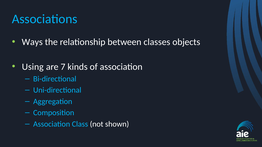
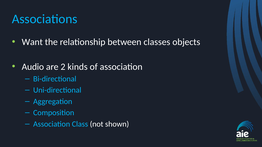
Ways: Ways -> Want
Using: Using -> Audio
7: 7 -> 2
